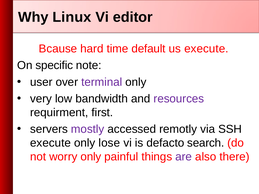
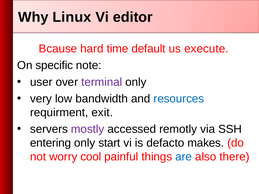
resources colour: purple -> blue
first: first -> exit
execute at (50, 143): execute -> entering
lose: lose -> start
search: search -> makes
worry only: only -> cool
are colour: purple -> blue
